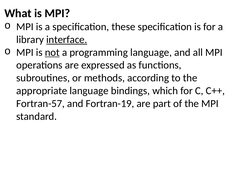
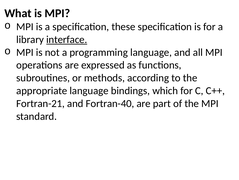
not underline: present -> none
Fortran-57: Fortran-57 -> Fortran-21
Fortran-19: Fortran-19 -> Fortran-40
